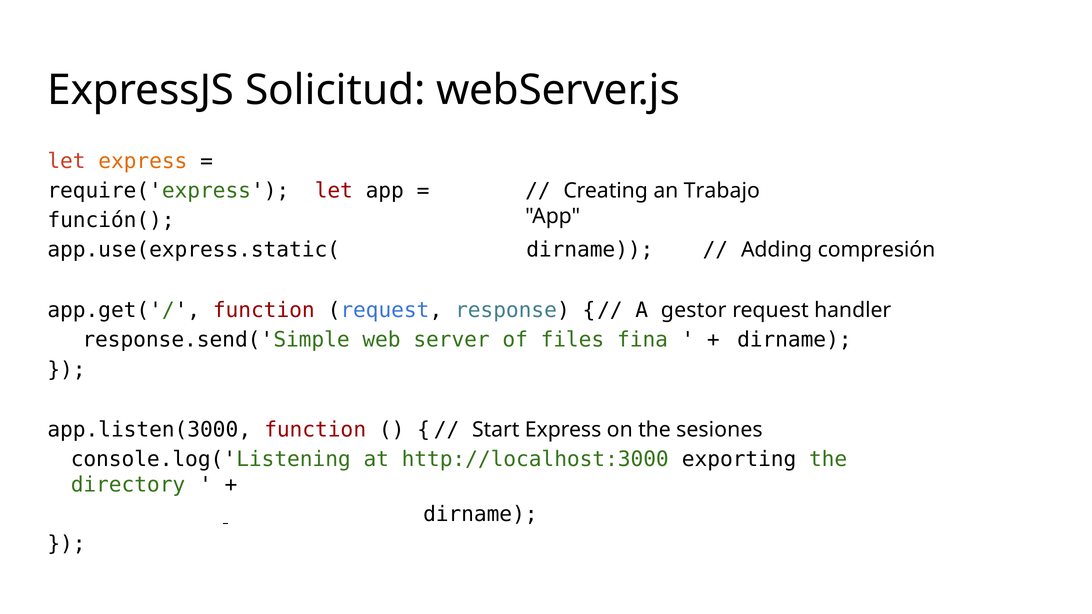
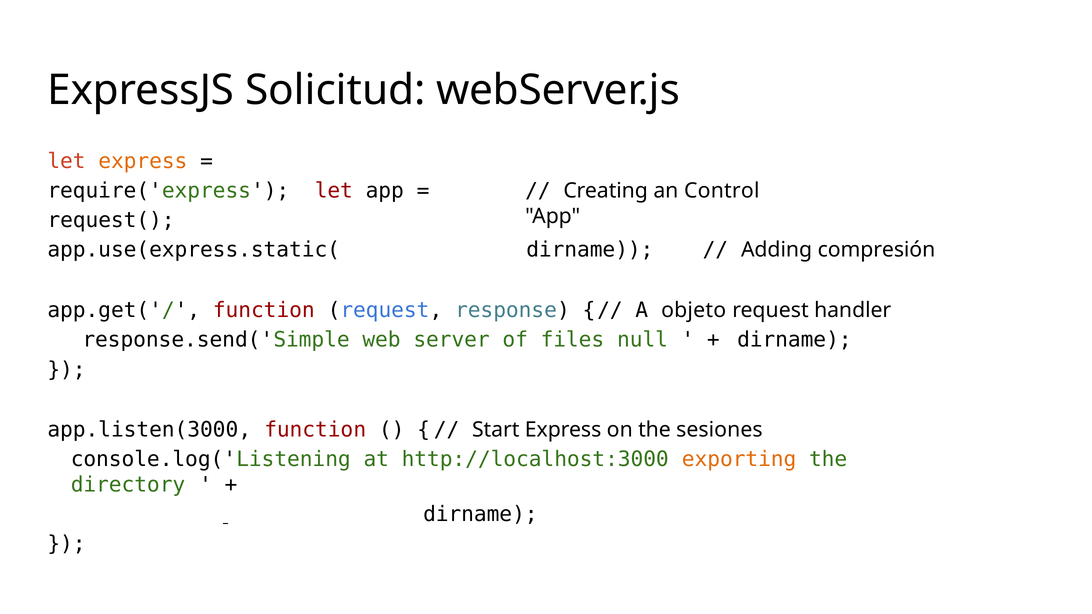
Trabajo: Trabajo -> Control
función(: función( -> request(
gestor: gestor -> objeto
fina: fina -> null
exporting colour: black -> orange
